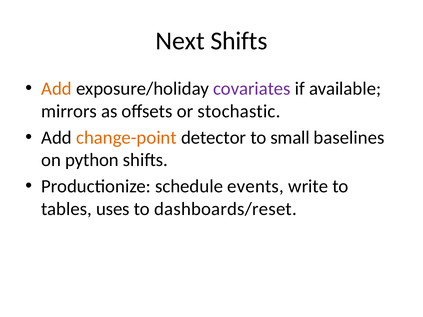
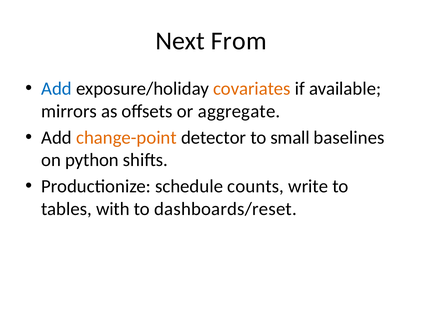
Next Shifts: Shifts -> From
Add at (57, 89) colour: orange -> blue
covariates colour: purple -> orange
stochastic: stochastic -> aggregate
events: events -> counts
uses: uses -> with
